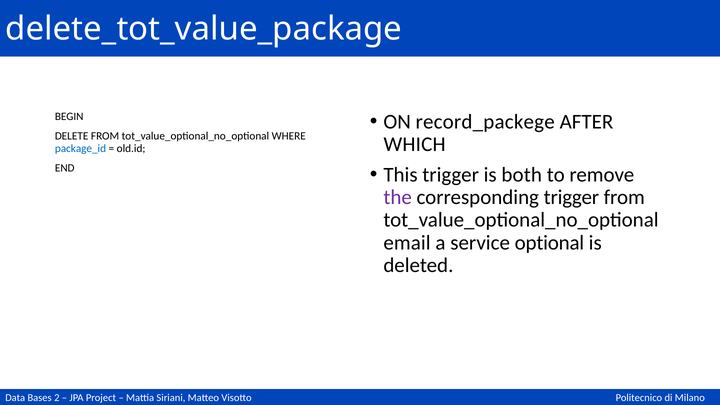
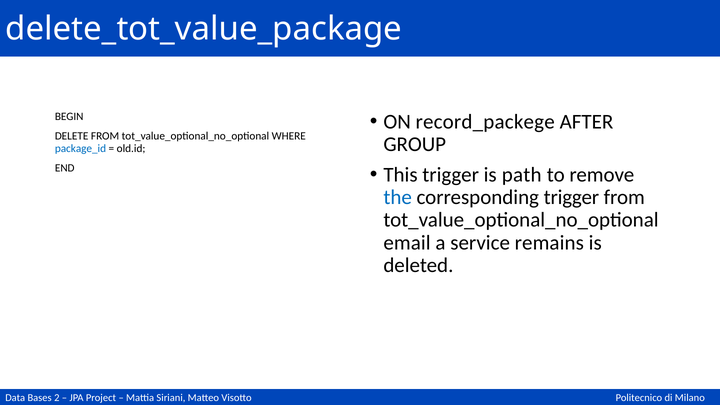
WHICH: WHICH -> GROUP
both: both -> path
the colour: purple -> blue
optional: optional -> remains
